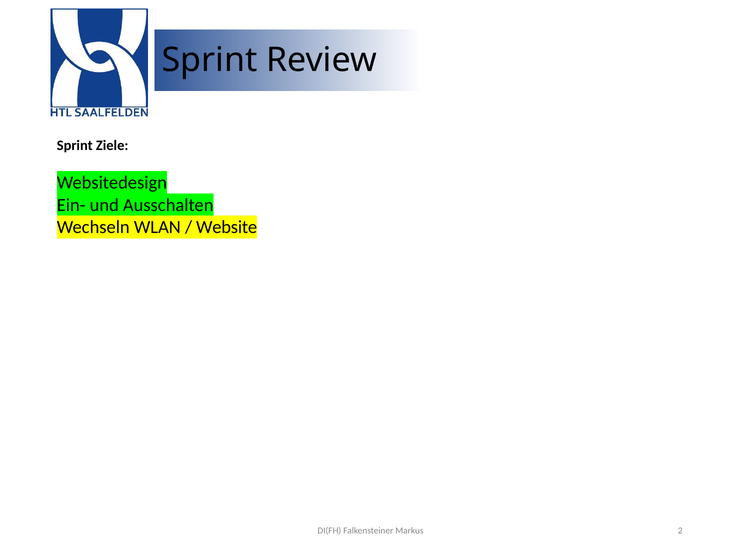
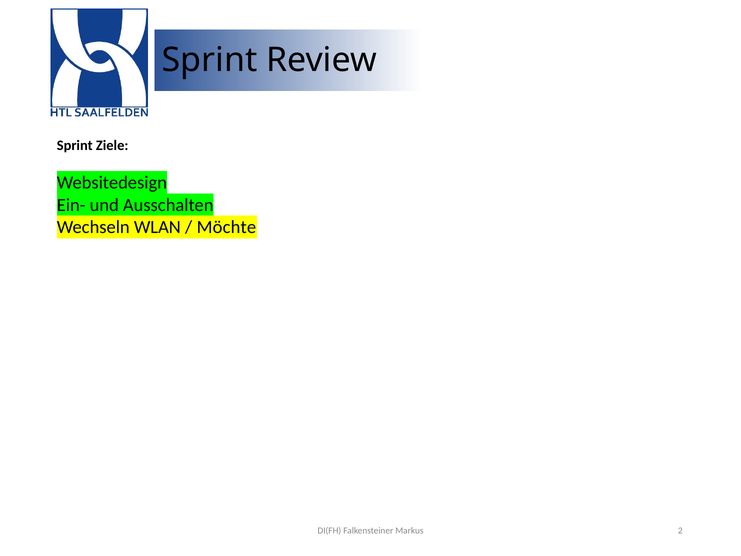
Website: Website -> Möchte
